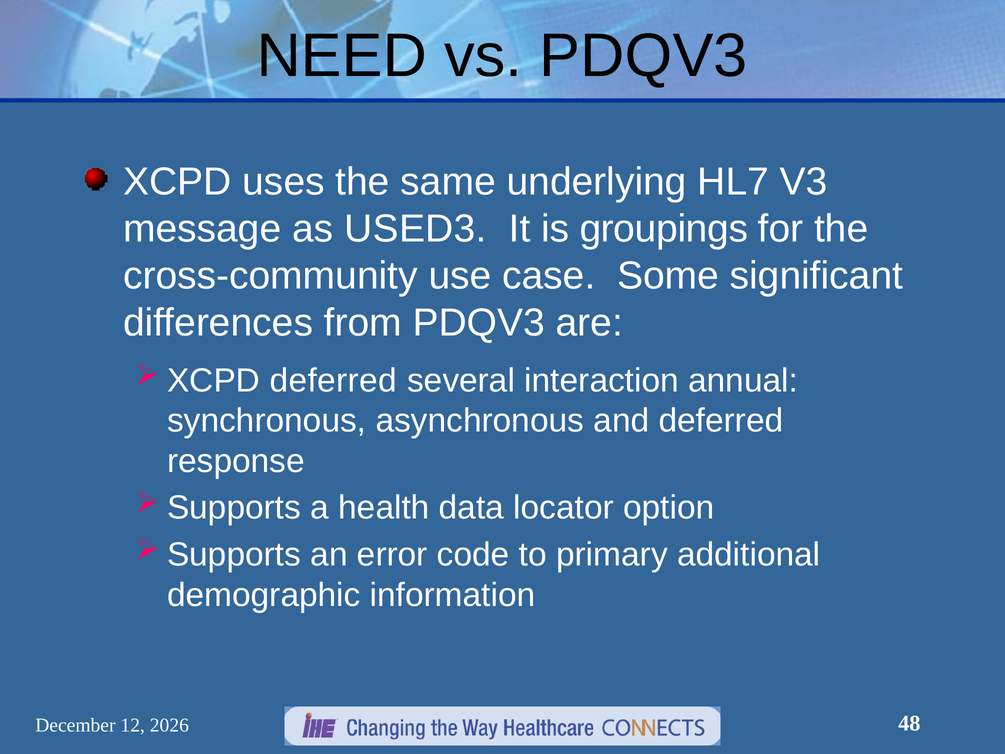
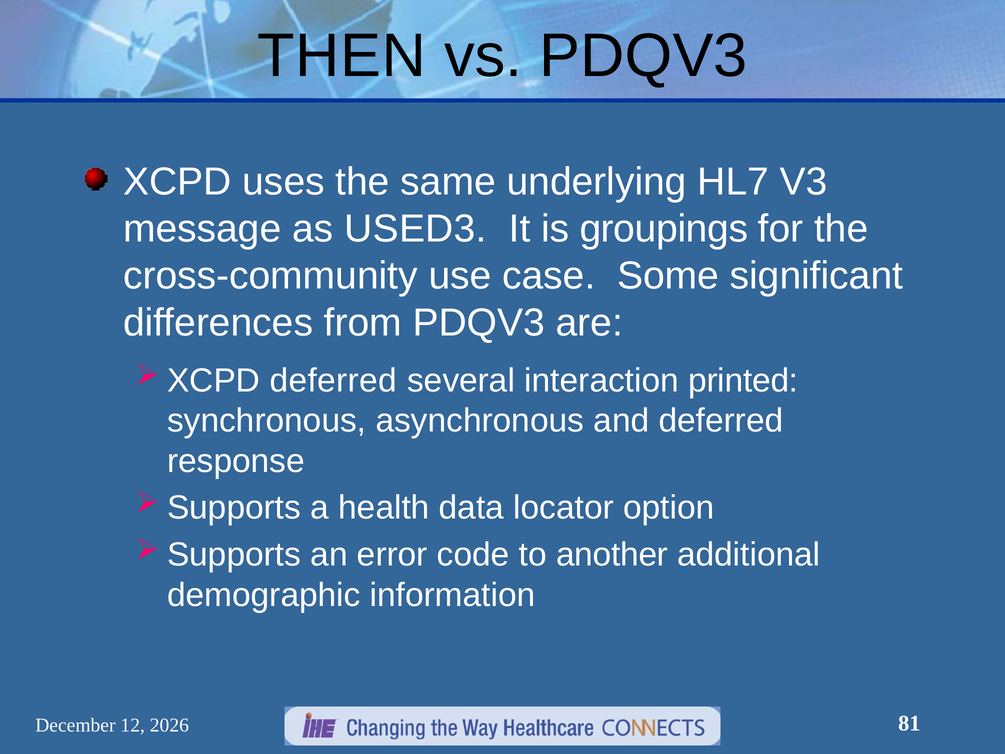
NEED: NEED -> THEN
annual: annual -> printed
primary: primary -> another
48: 48 -> 81
